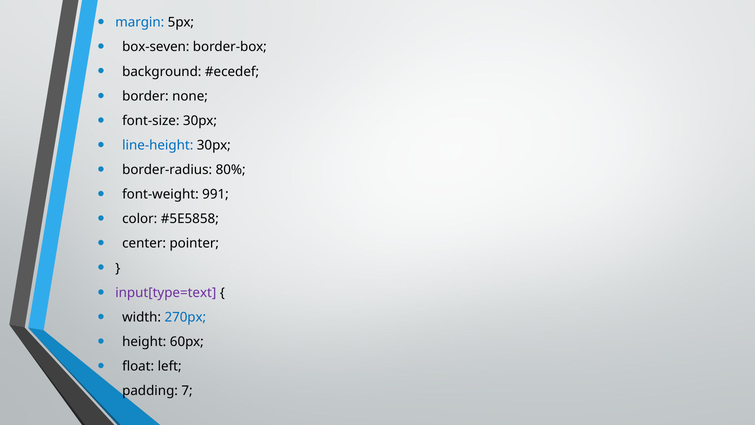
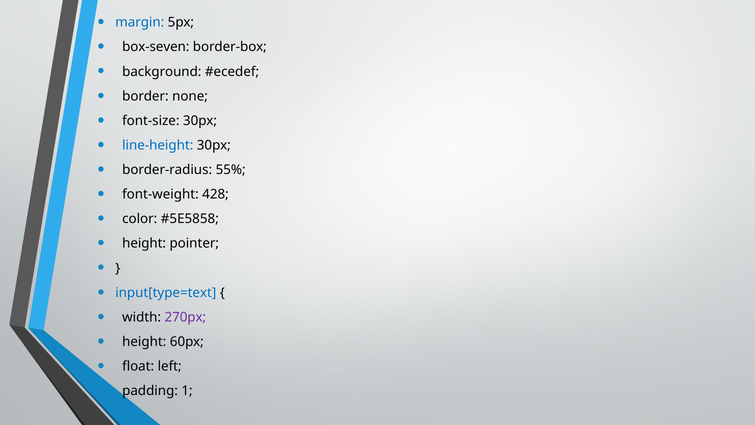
80%: 80% -> 55%
991: 991 -> 428
center at (144, 243): center -> height
input[type=text colour: purple -> blue
270px colour: blue -> purple
7: 7 -> 1
